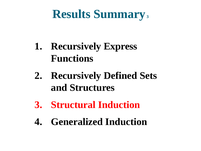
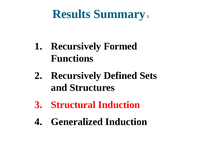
Express: Express -> Formed
